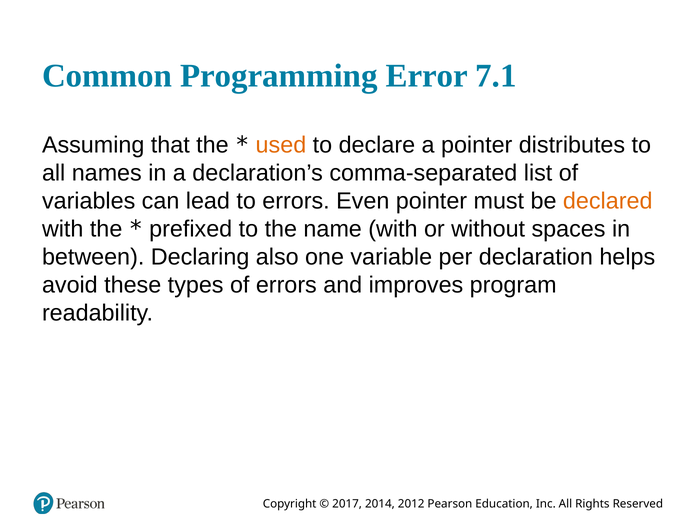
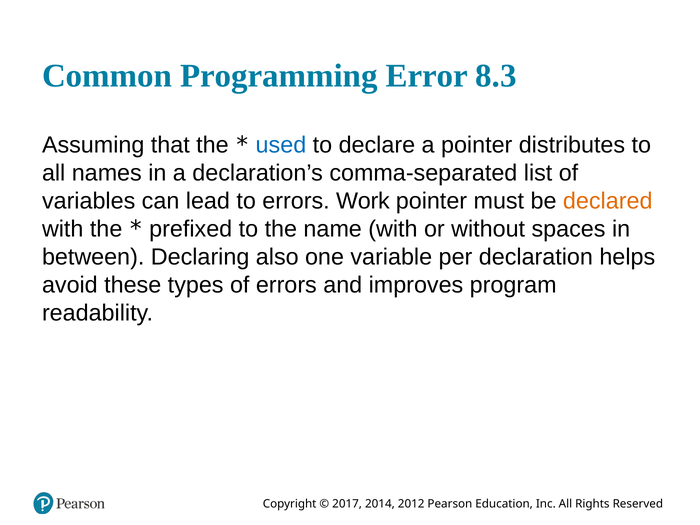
7.1: 7.1 -> 8.3
used colour: orange -> blue
Even: Even -> Work
